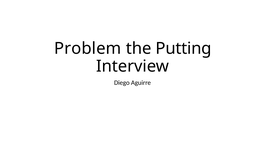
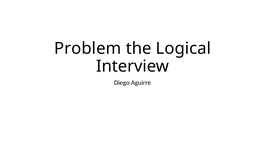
Putting: Putting -> Logical
